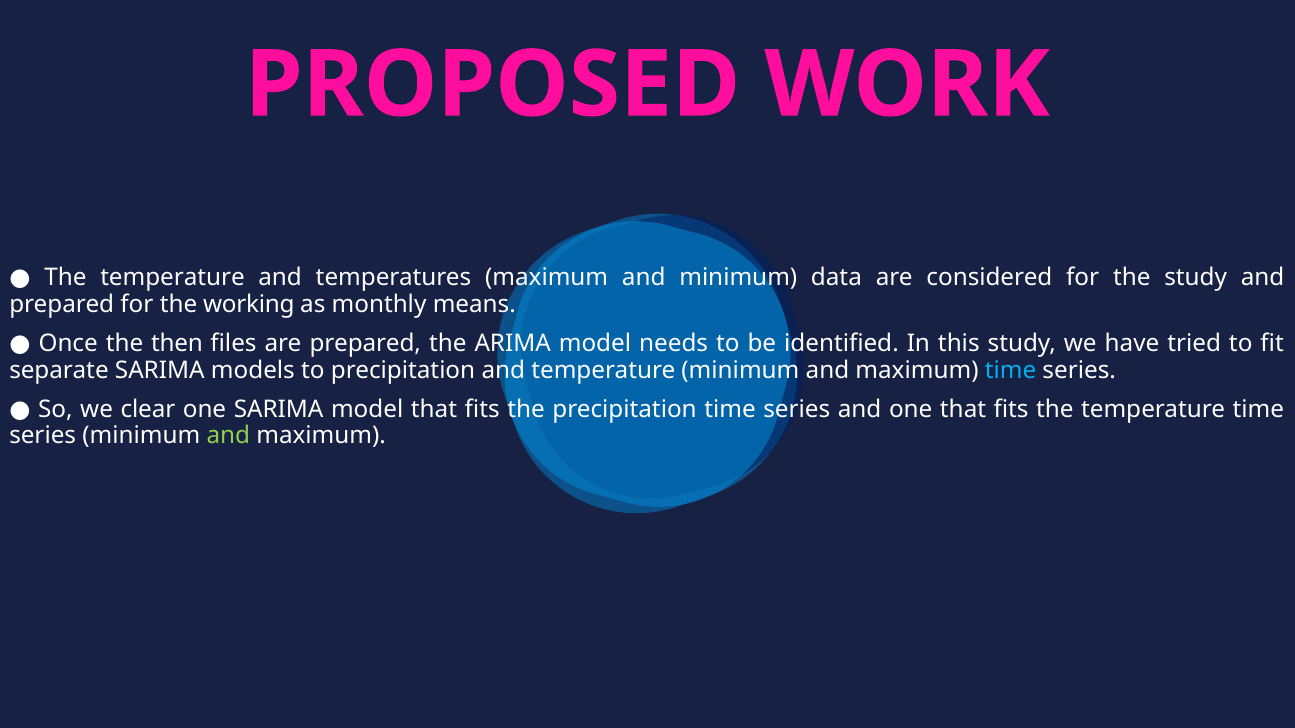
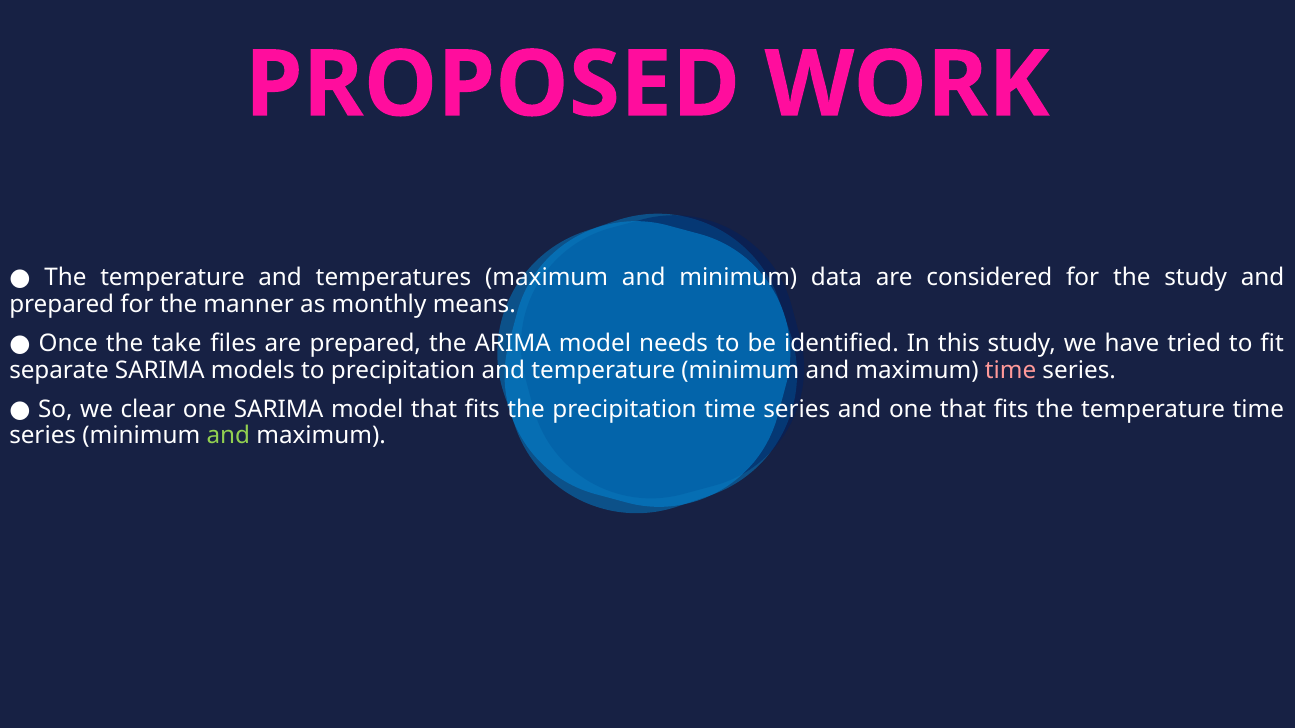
working: working -> manner
then: then -> take
time at (1011, 370) colour: light blue -> pink
